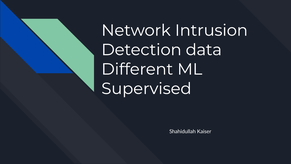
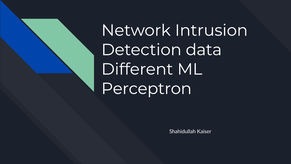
Supervised: Supervised -> Perceptron
